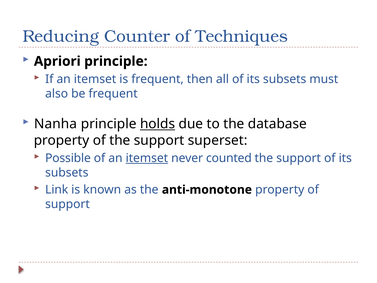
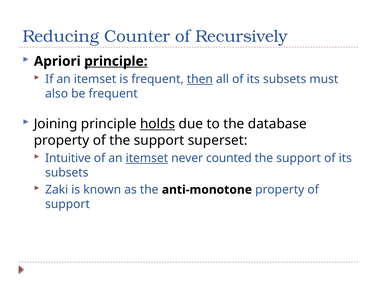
Techniques: Techniques -> Recursively
principle at (116, 61) underline: none -> present
then underline: none -> present
Nanha: Nanha -> Joining
Possible: Possible -> Intuitive
Link: Link -> Zaki
